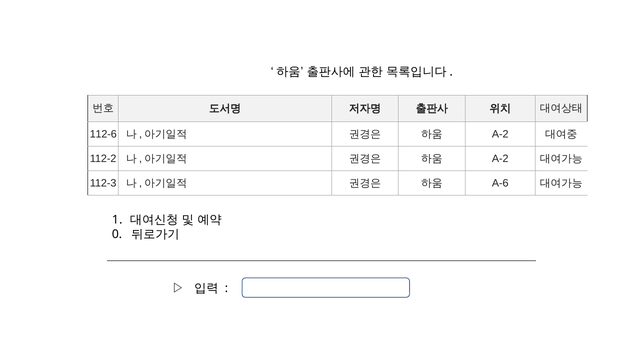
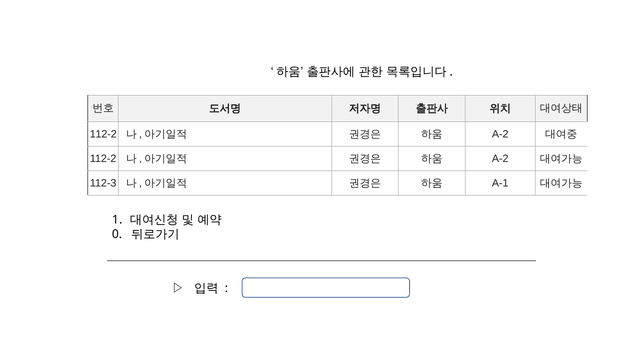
112-6 at (103, 134): 112-6 -> 112-2
A-6: A-6 -> A-1
